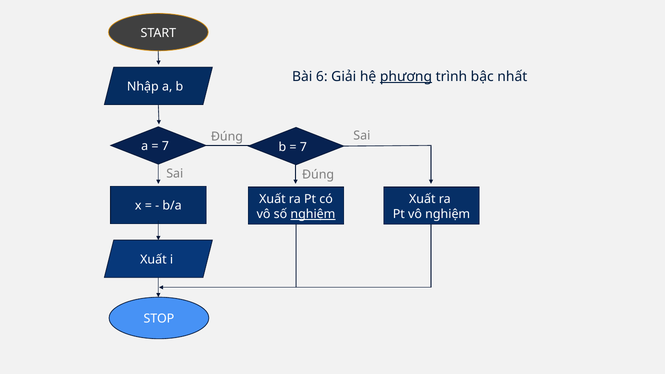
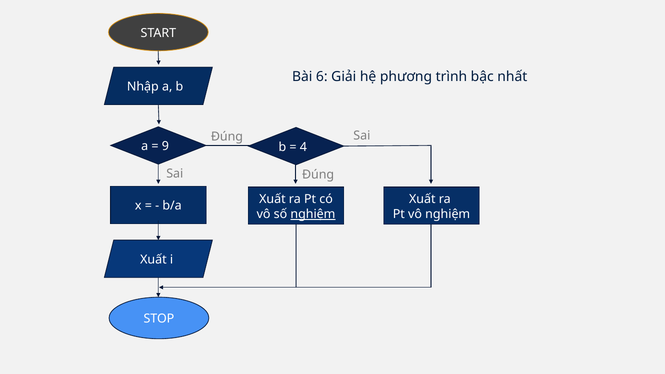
phương underline: present -> none
7 at (165, 146): 7 -> 9
7 at (303, 147): 7 -> 4
